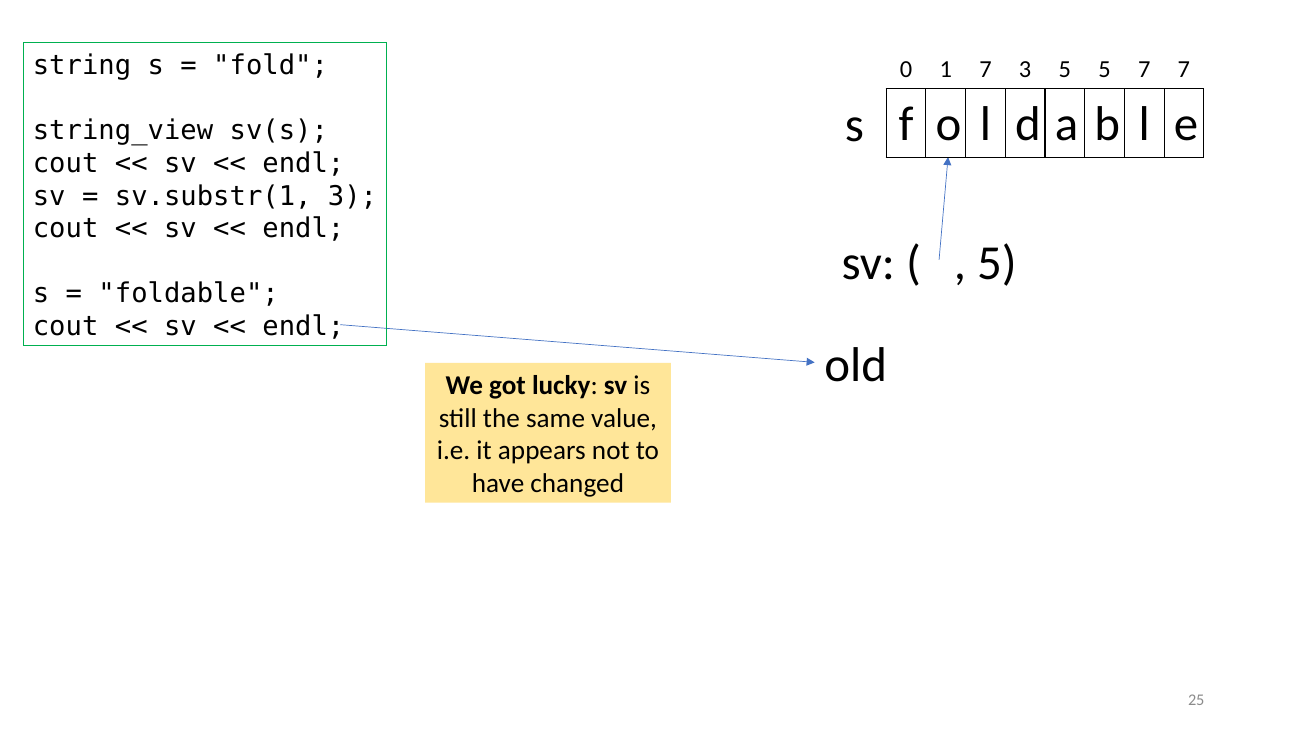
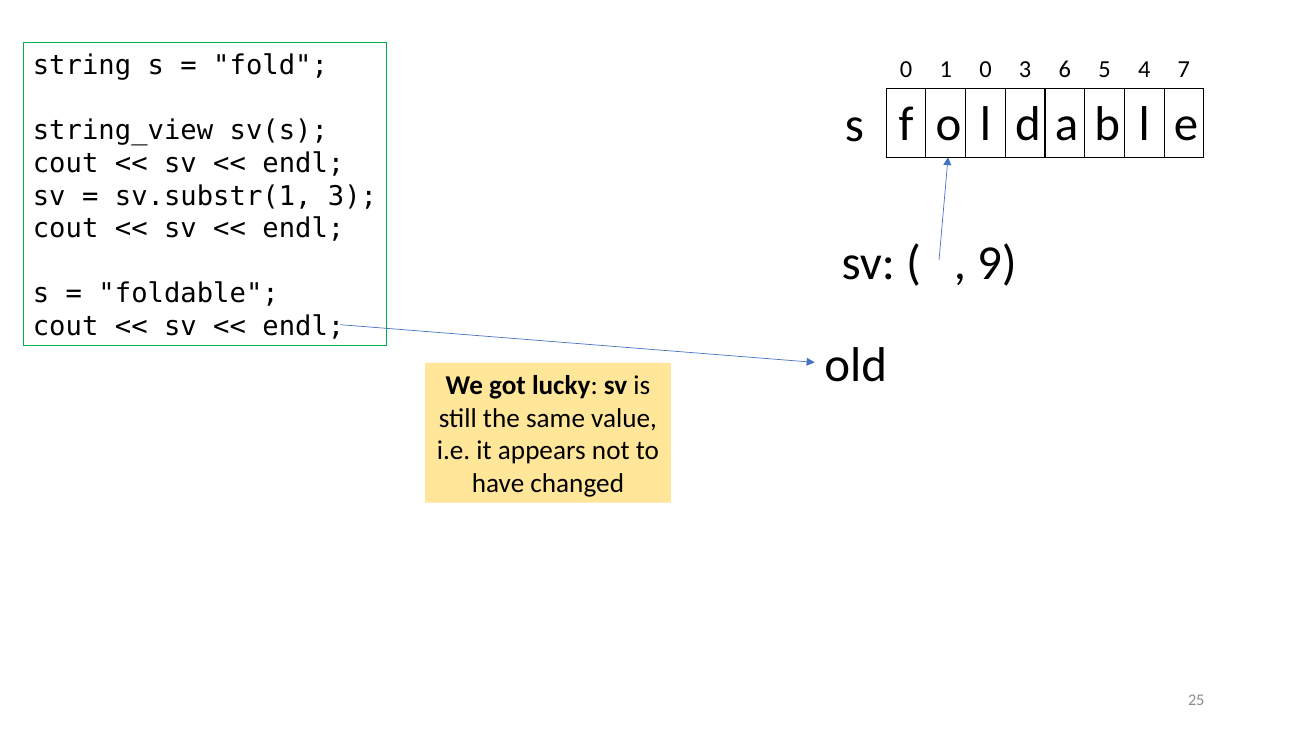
1 7: 7 -> 0
3 5: 5 -> 6
5 7: 7 -> 4
5 at (997, 263): 5 -> 9
